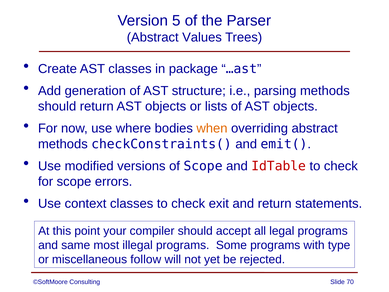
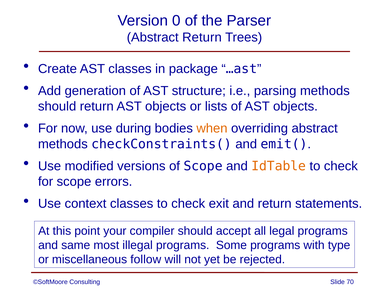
5: 5 -> 0
Abstract Values: Values -> Return
where: where -> during
IdTable colour: red -> orange
